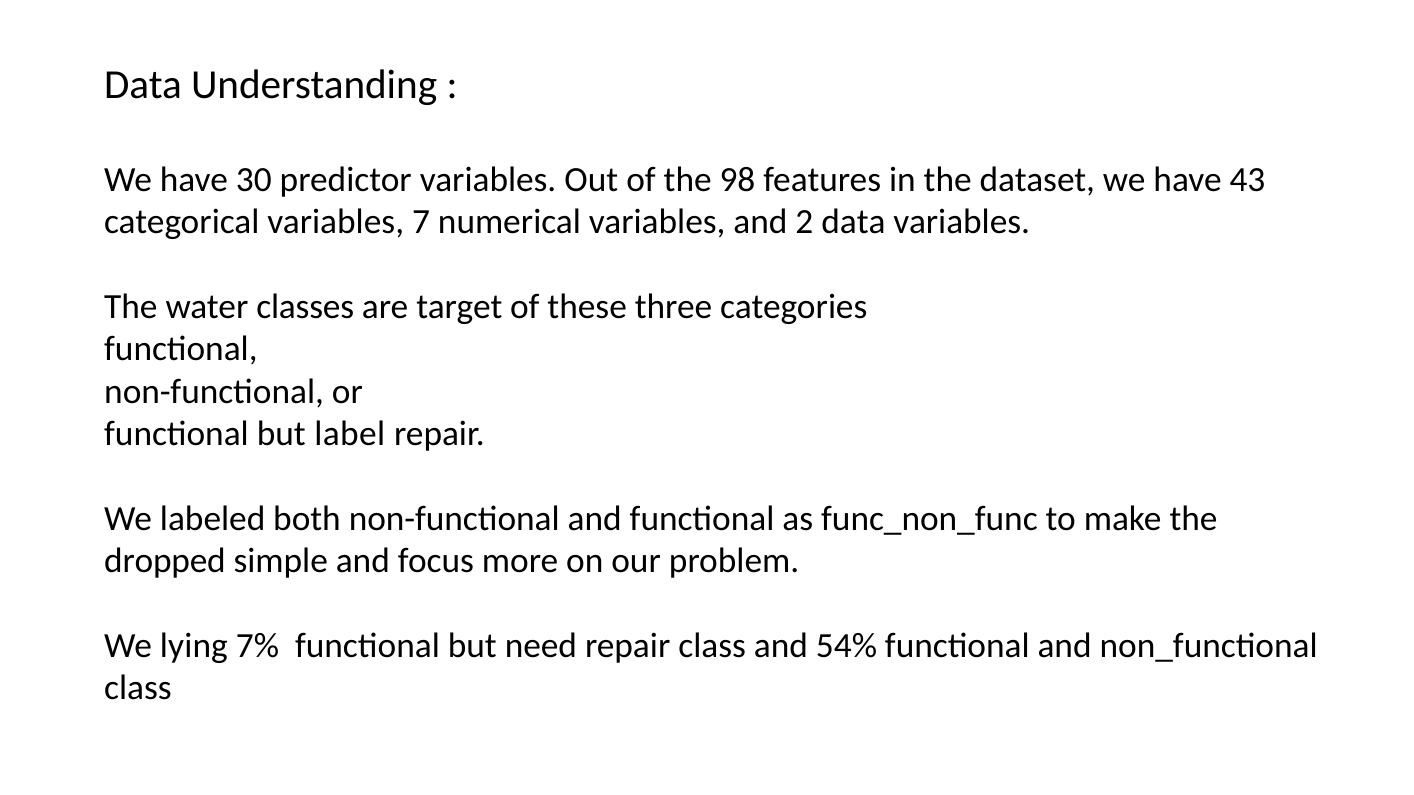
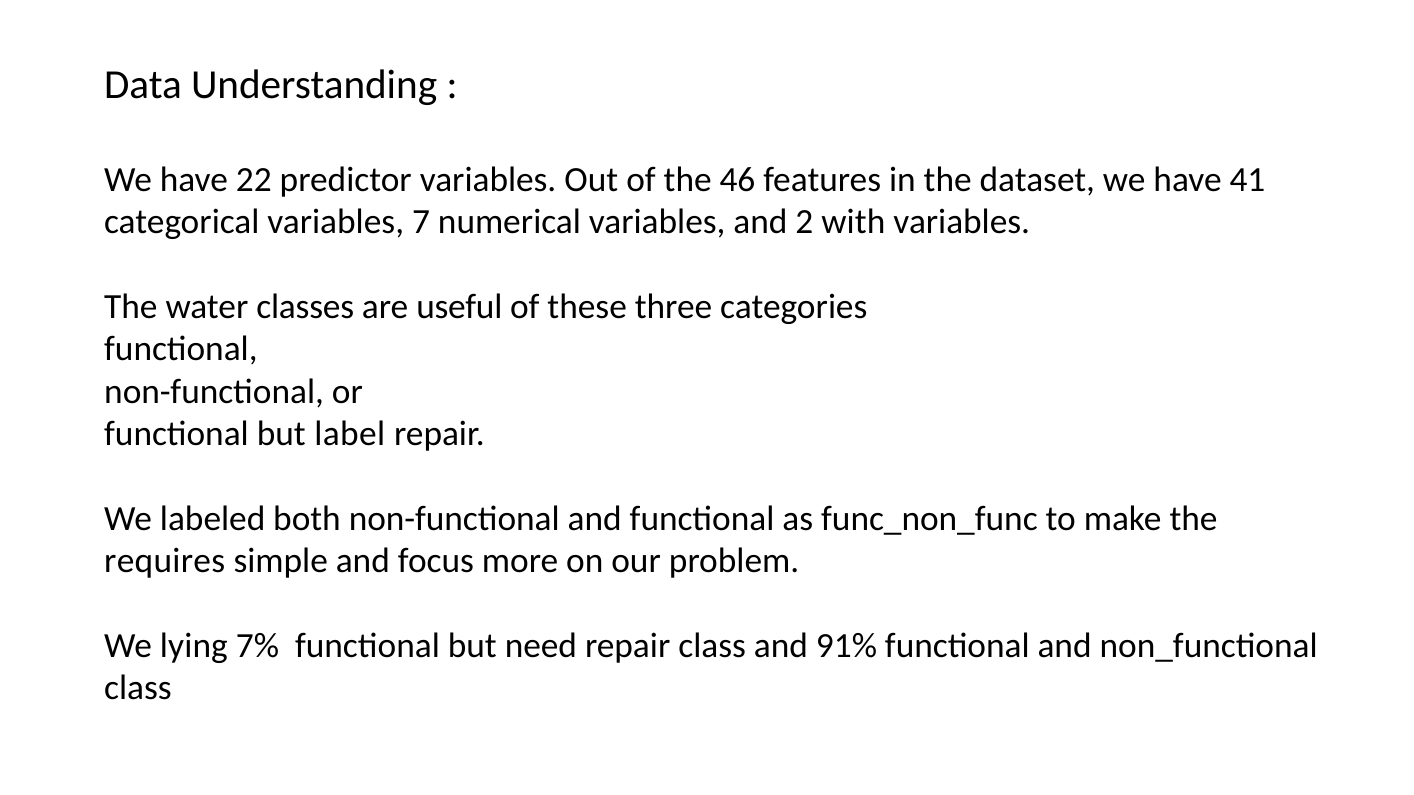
30: 30 -> 22
98: 98 -> 46
43: 43 -> 41
2 data: data -> with
target: target -> useful
dropped: dropped -> requires
54%: 54% -> 91%
